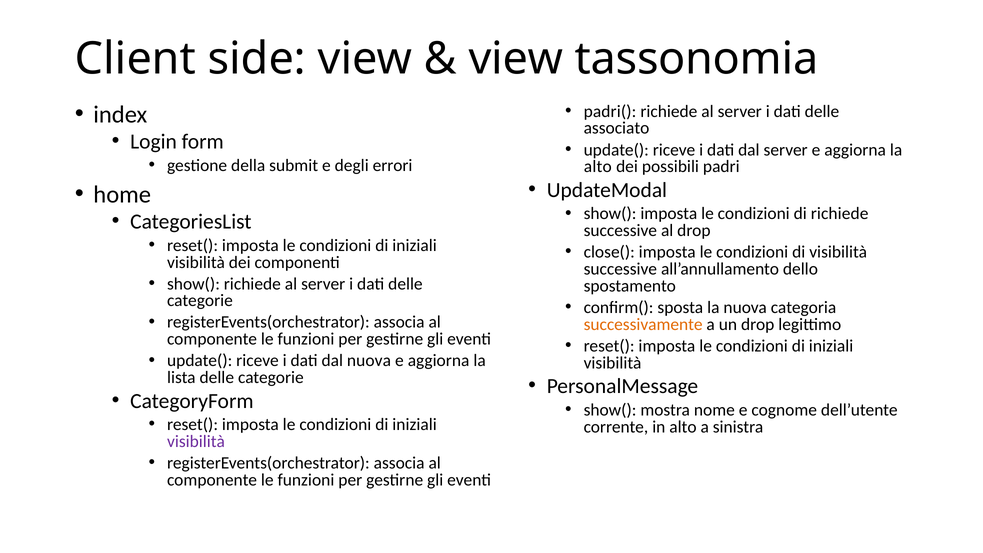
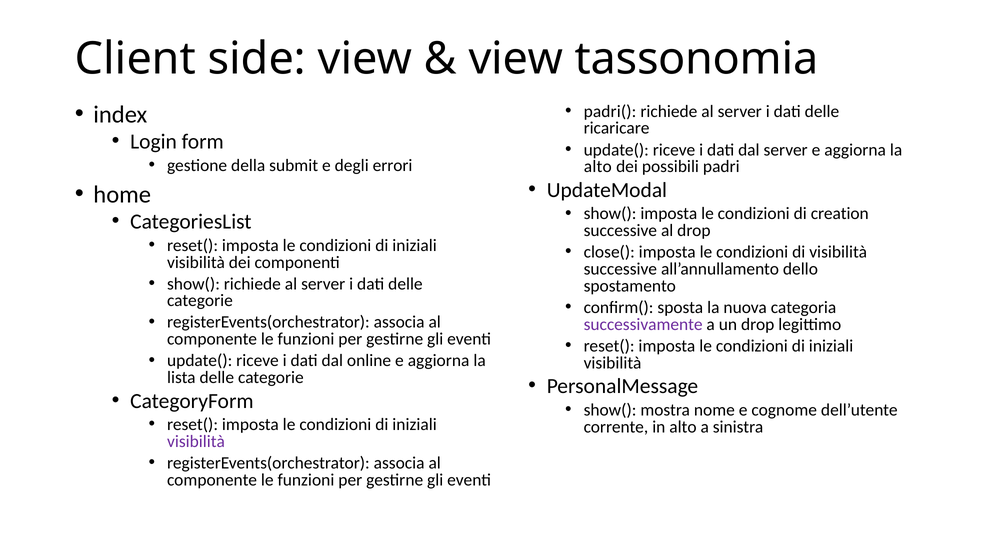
associato: associato -> ricaricare
di richiede: richiede -> creation
successivamente colour: orange -> purple
dal nuova: nuova -> online
